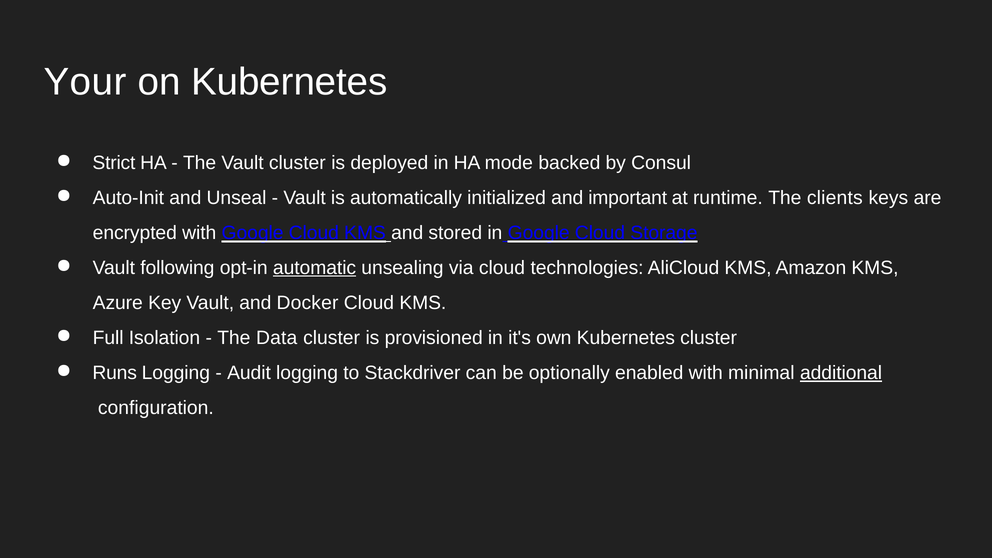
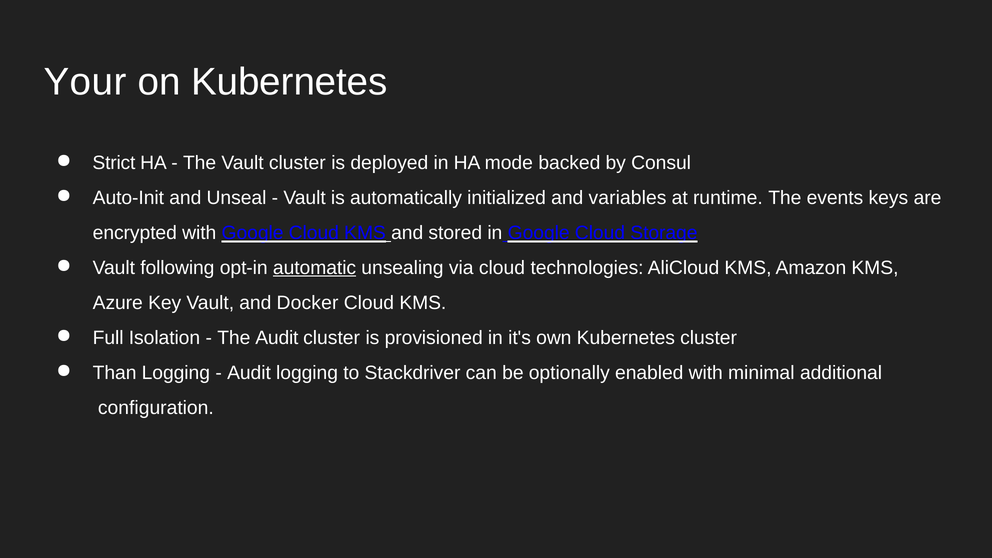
important: important -> variables
clients: clients -> events
The Data: Data -> Audit
Runs: Runs -> Than
additional underline: present -> none
